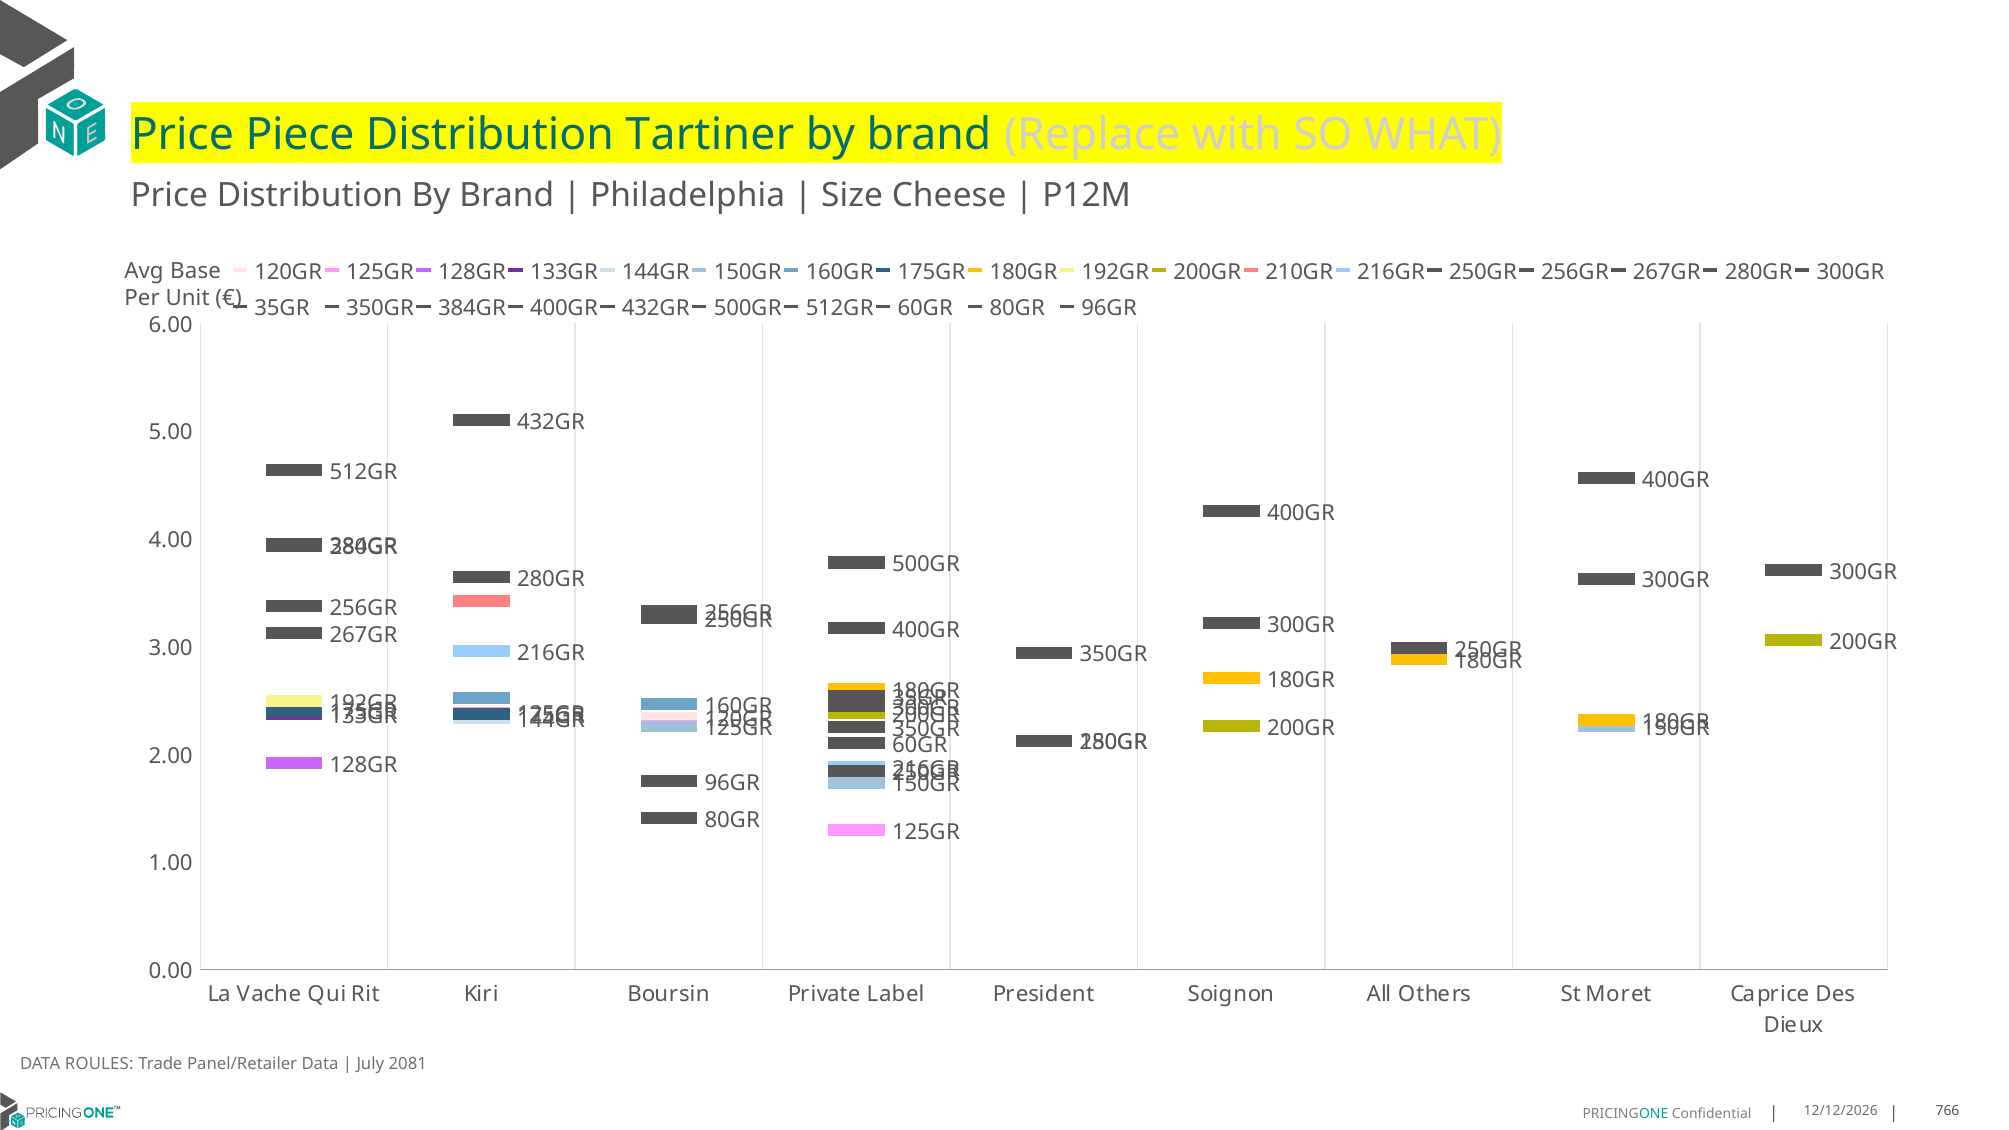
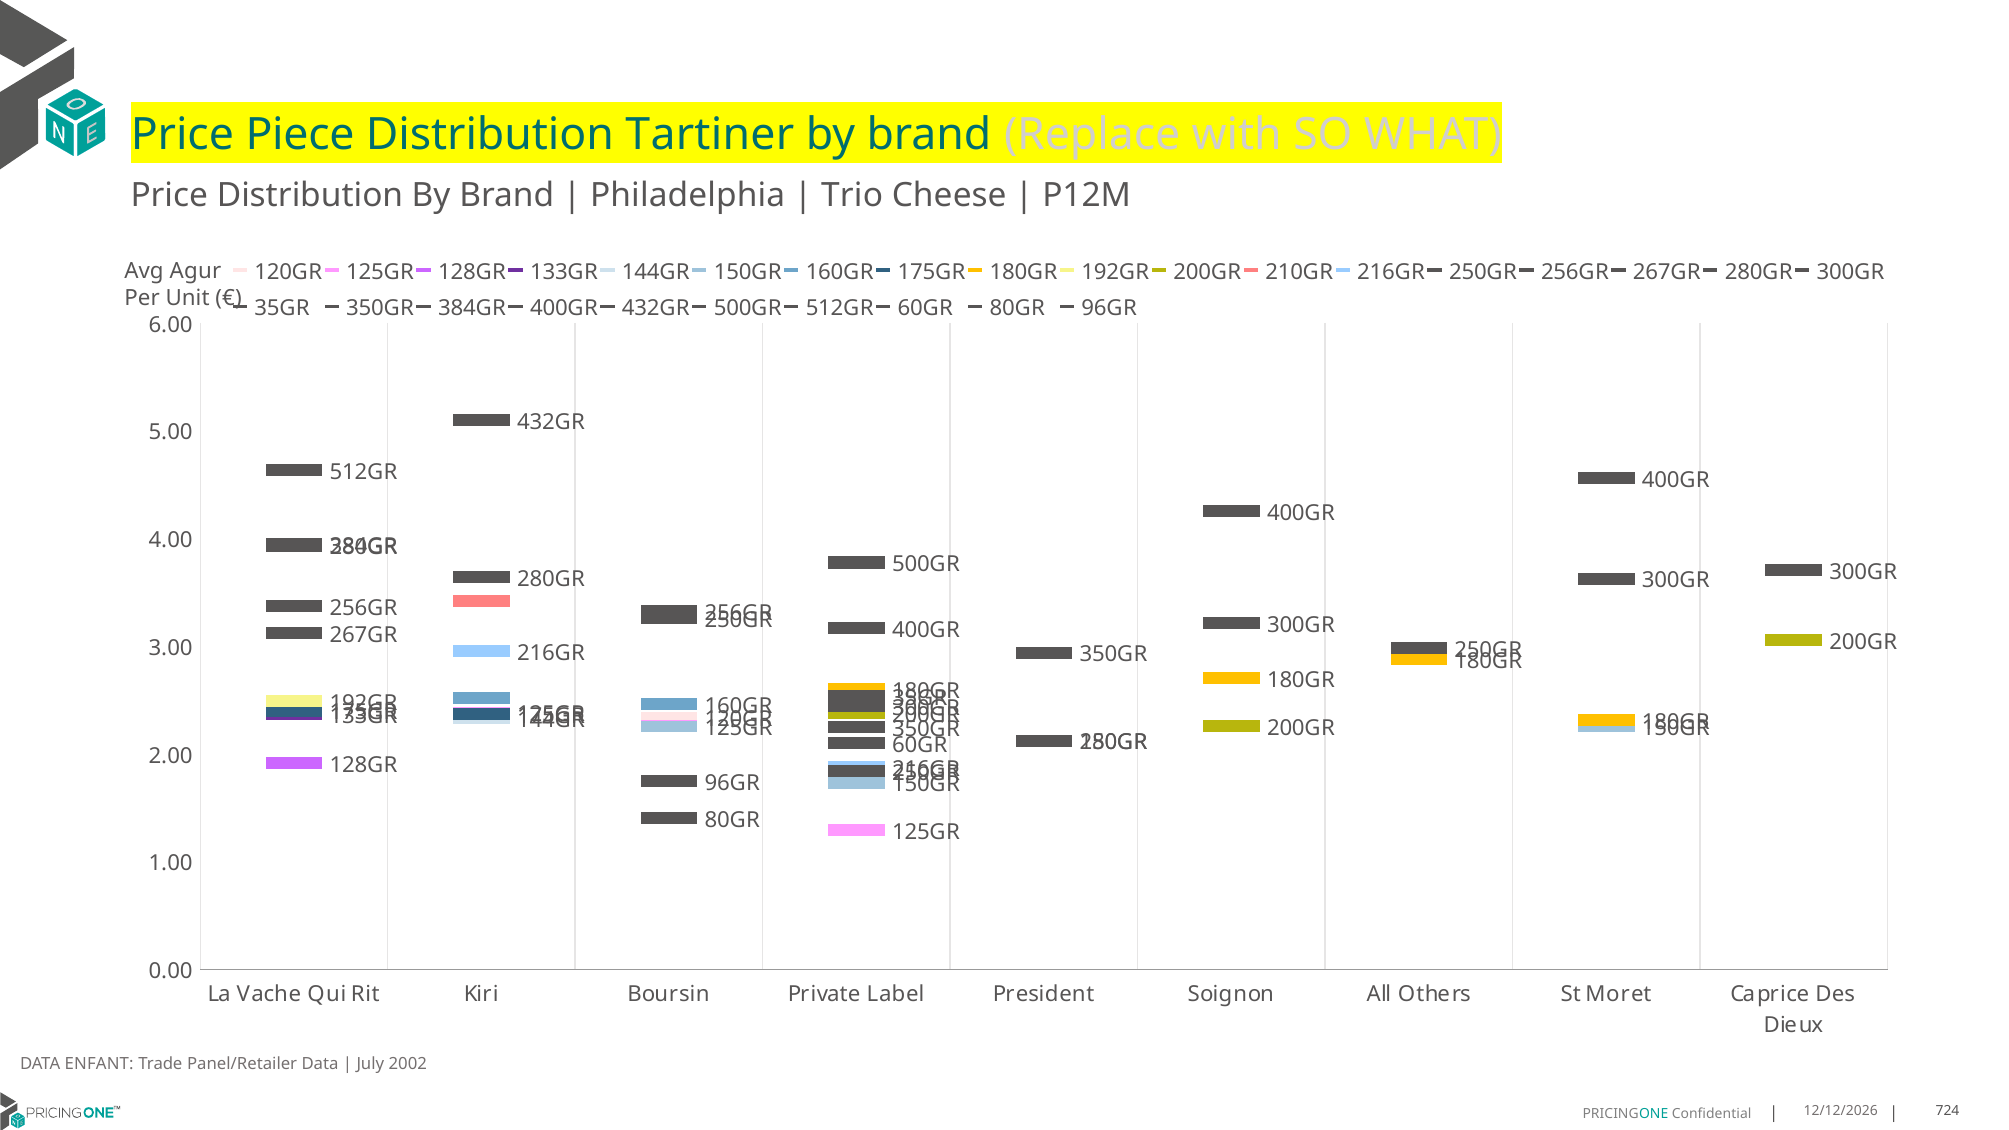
Size: Size -> Trio
Base: Base -> Agur
ROULES: ROULES -> ENFANT
2081: 2081 -> 2002
766: 766 -> 724
